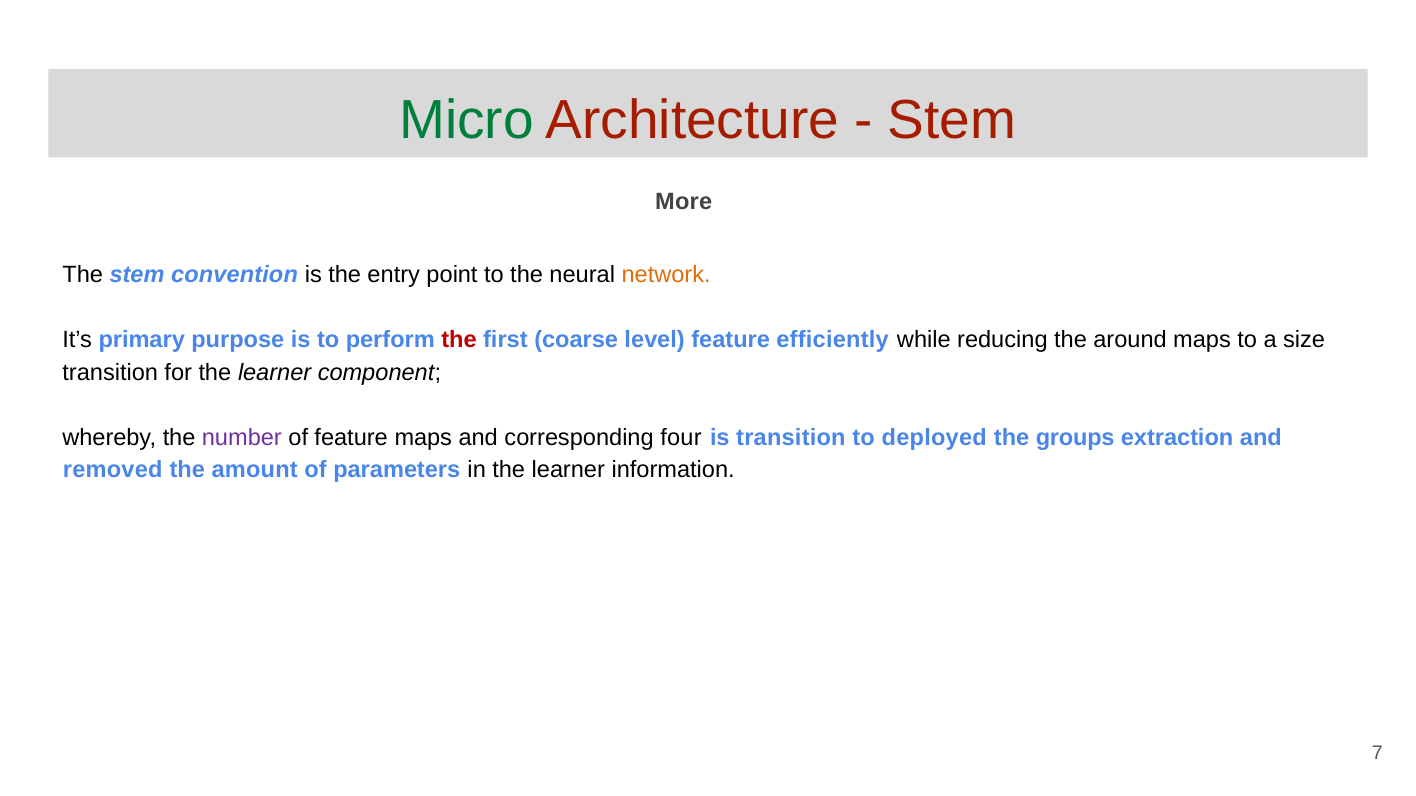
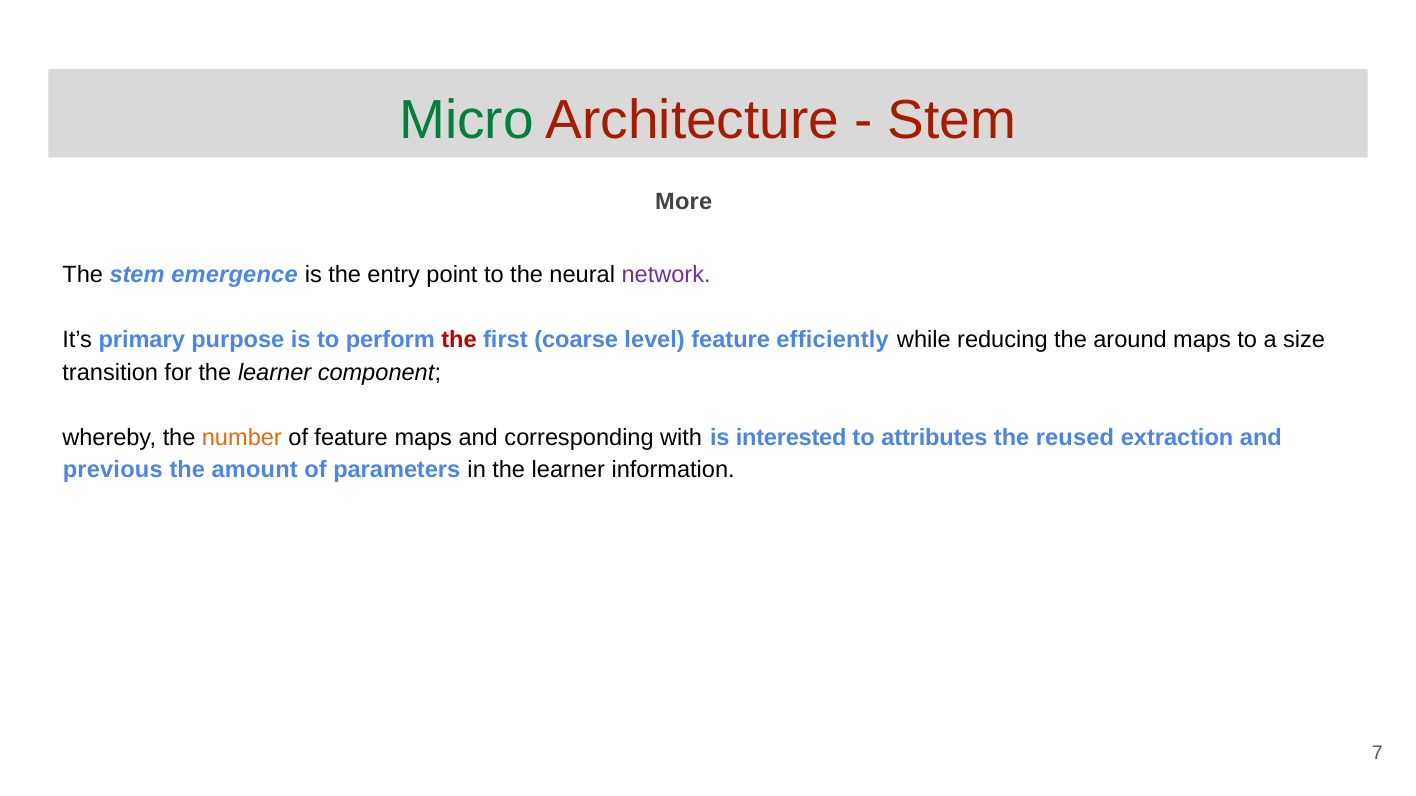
convention: convention -> emergence
network colour: orange -> purple
number colour: purple -> orange
four: four -> with
is transition: transition -> interested
deployed: deployed -> attributes
groups: groups -> reused
removed: removed -> previous
